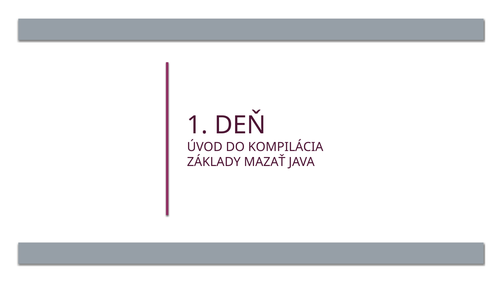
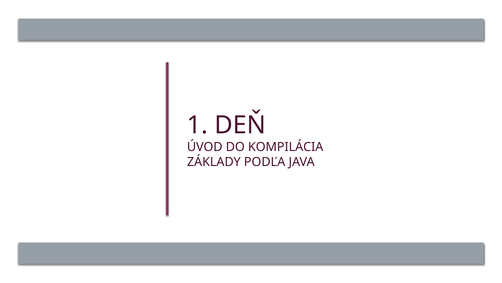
MAZAŤ: MAZAŤ -> PODĽA
